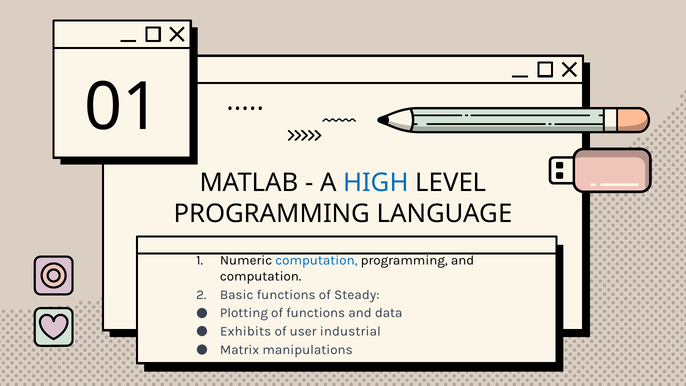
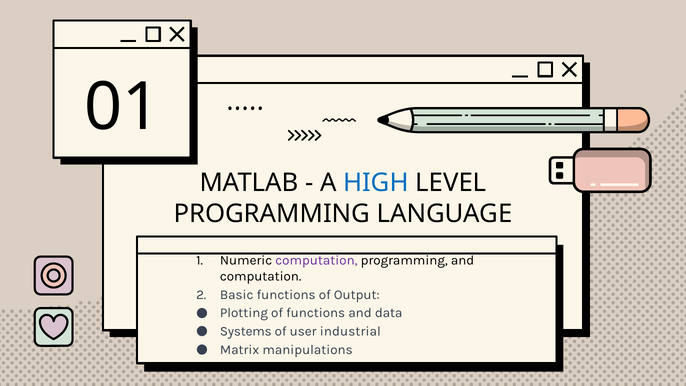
computation at (316, 260) colour: blue -> purple
Steady: Steady -> Output
Exhibits: Exhibits -> Systems
